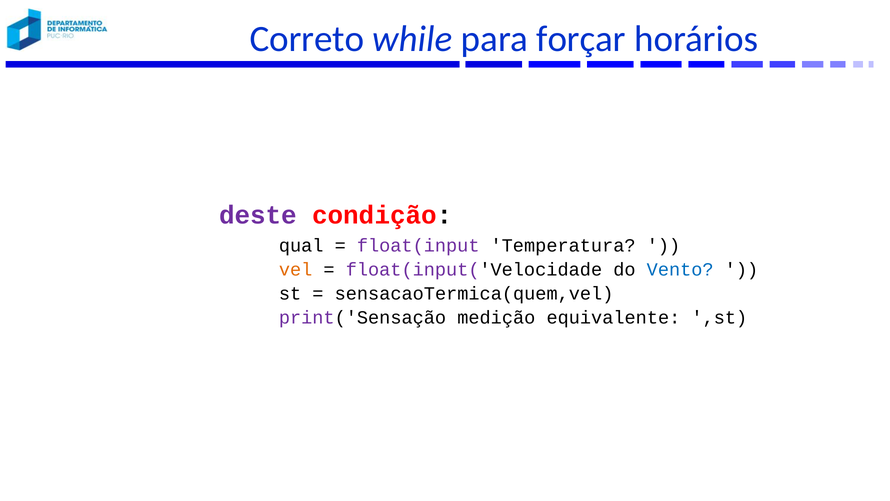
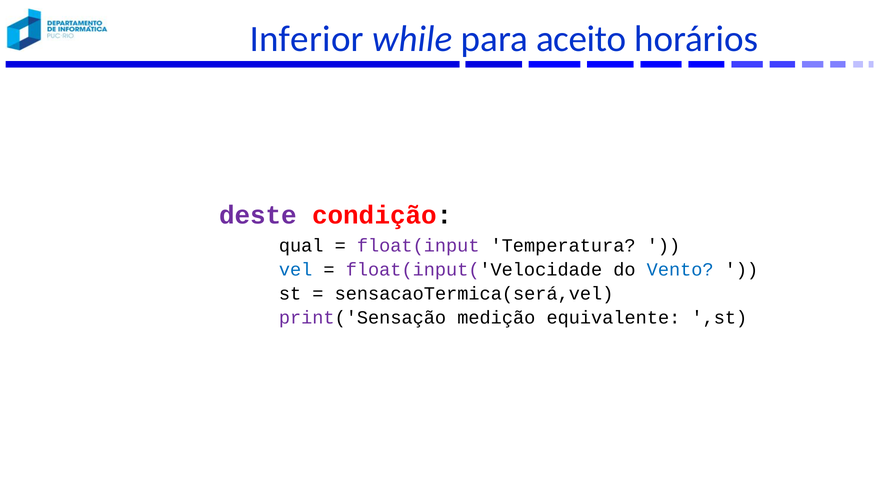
Correto: Correto -> Inferior
forçar: forçar -> aceito
vel colour: orange -> blue
sensacaoTermica(quem,vel: sensacaoTermica(quem,vel -> sensacaoTermica(será,vel
